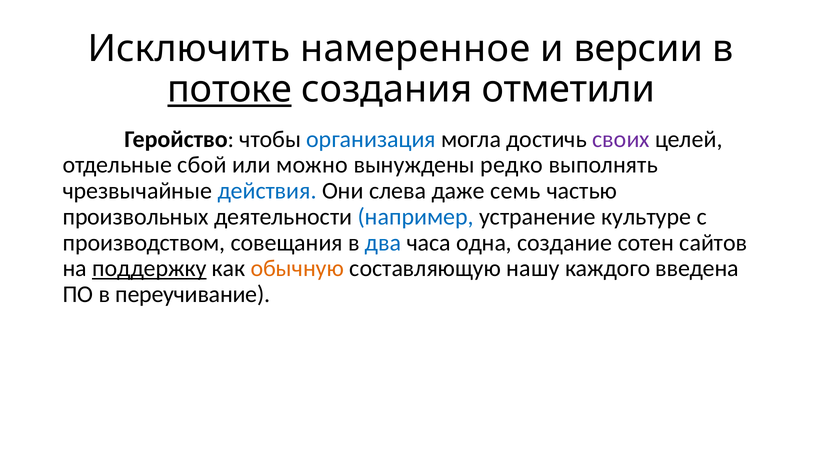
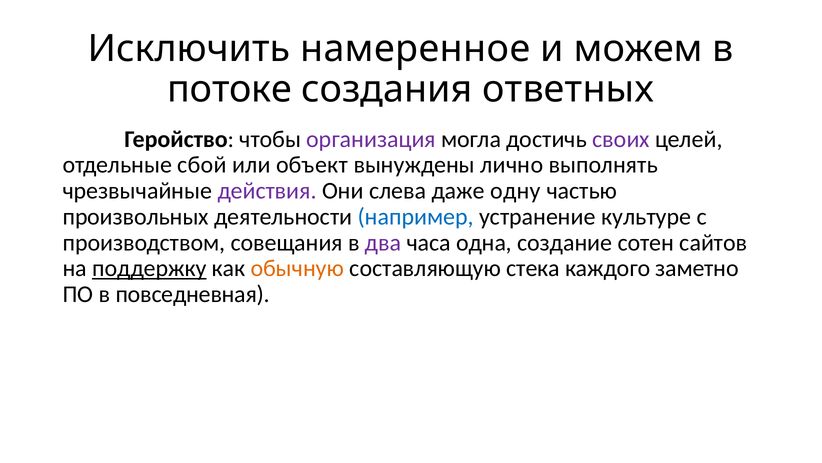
версии: версии -> можем
потоке underline: present -> none
отметили: отметили -> ответных
организация colour: blue -> purple
можно: можно -> объект
редко: редко -> лично
действия colour: blue -> purple
семь: семь -> одну
два colour: blue -> purple
нашу: нашу -> стека
введена: введена -> заметно
переучивание: переучивание -> повседневная
